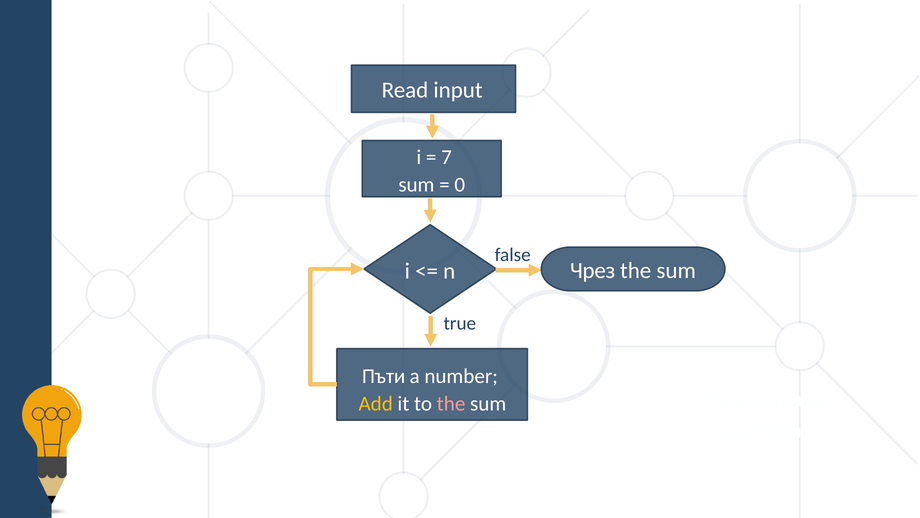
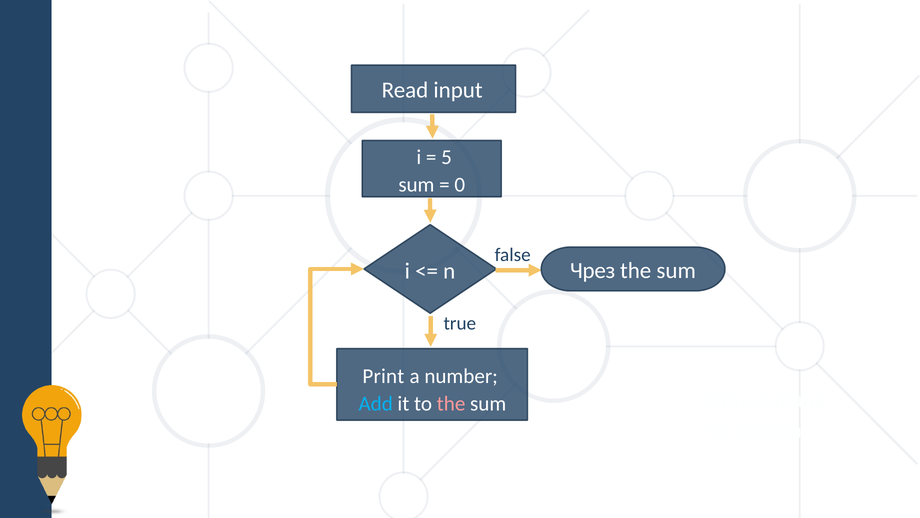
7: 7 -> 5
Пъти: Пъти -> Print
Add colour: yellow -> light blue
